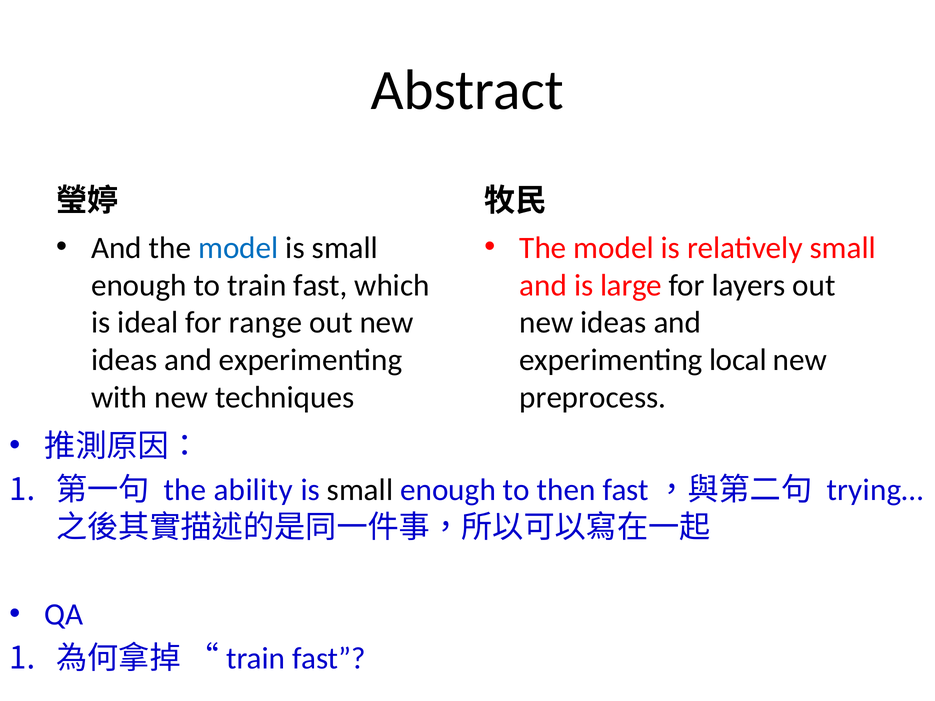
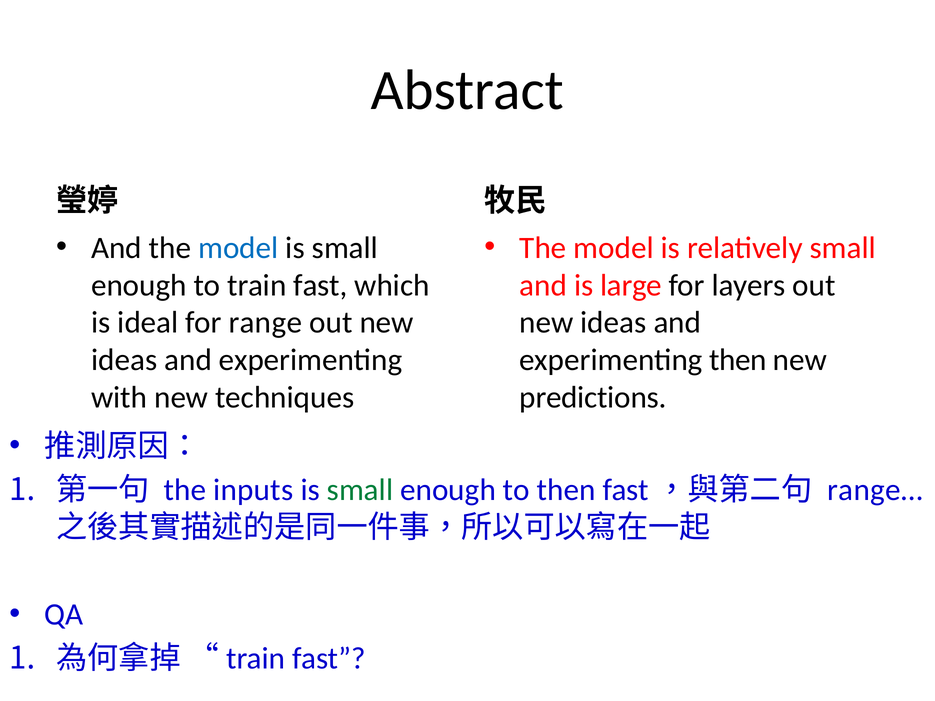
experimenting local: local -> then
preprocess: preprocess -> predictions
ability: ability -> inputs
small at (360, 490) colour: black -> green
trying…: trying… -> range…
